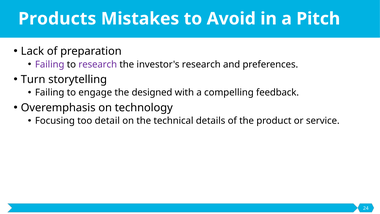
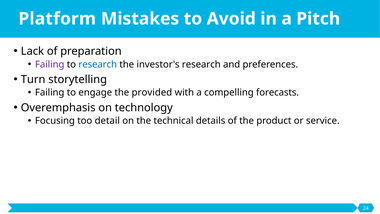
Products: Products -> Platform
research at (98, 64) colour: purple -> blue
designed: designed -> provided
feedback: feedback -> forecasts
